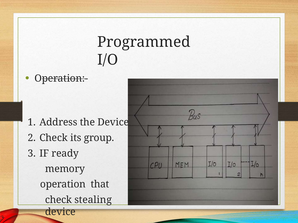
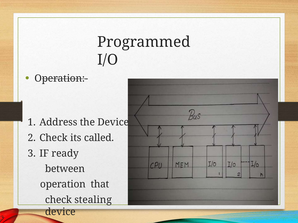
group: group -> called
memory: memory -> between
